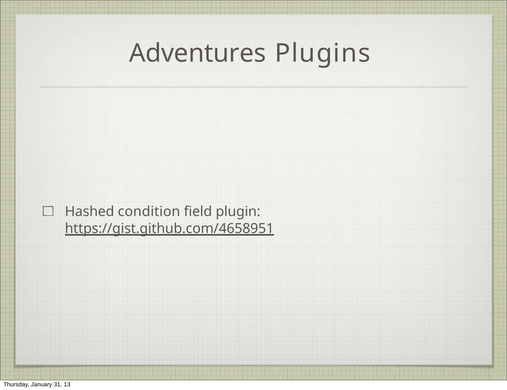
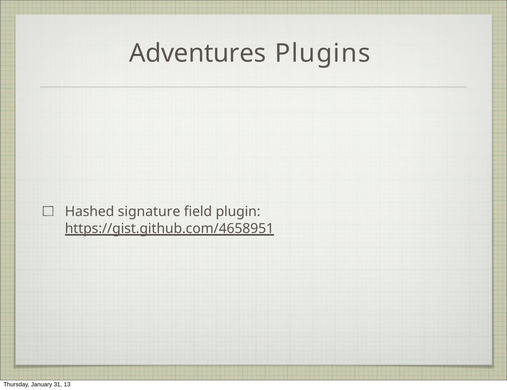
condition: condition -> signature
